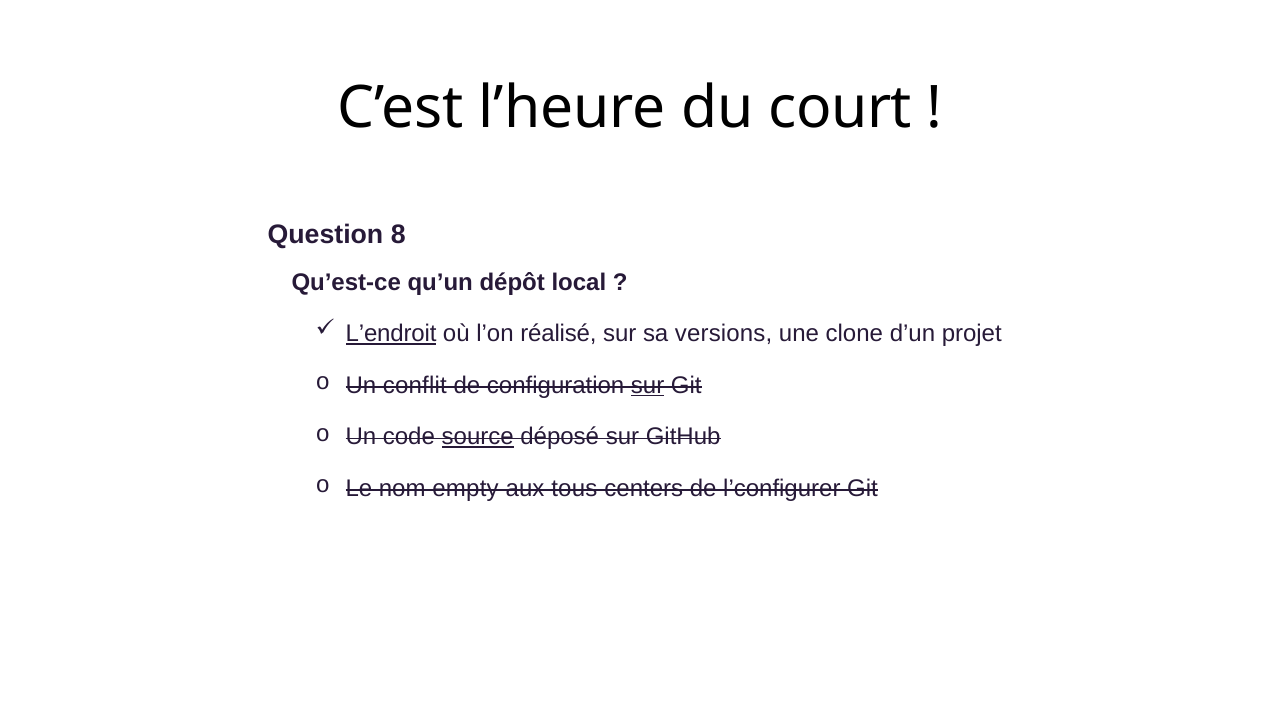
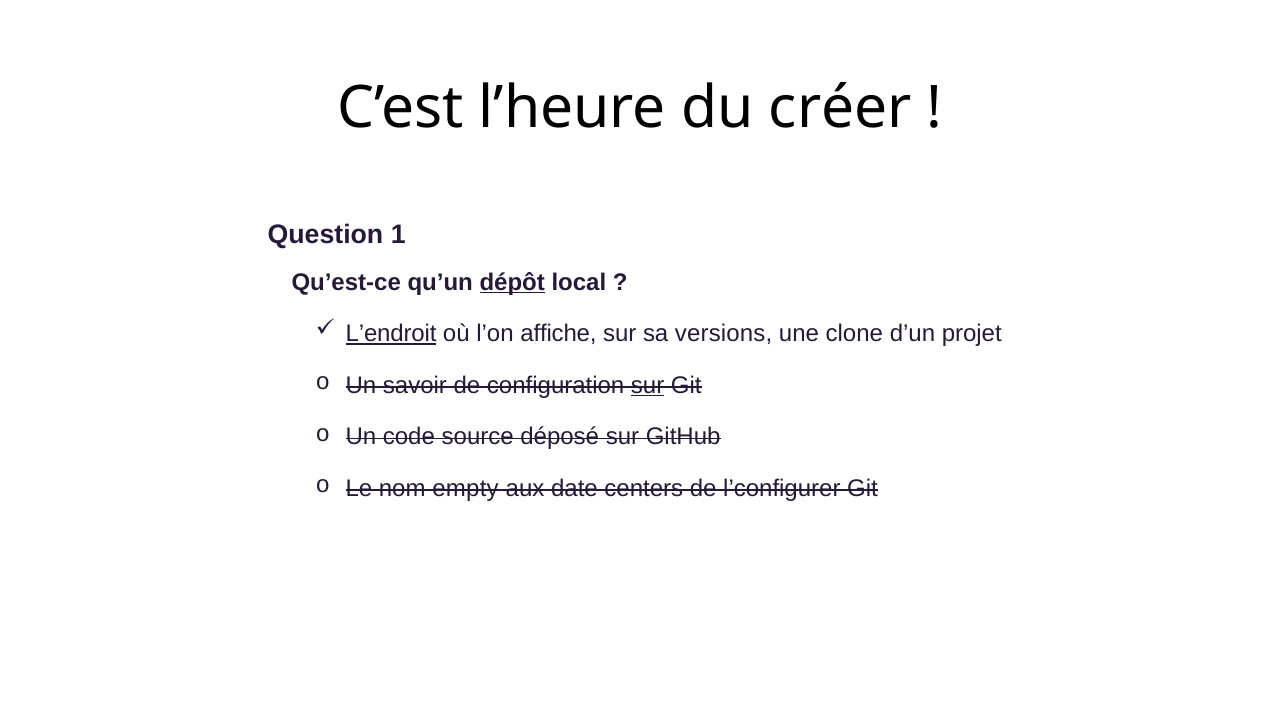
court: court -> créer
8: 8 -> 1
dépôt underline: none -> present
réalisé: réalisé -> affiche
conflit: conflit -> savoir
source underline: present -> none
tous: tous -> date
